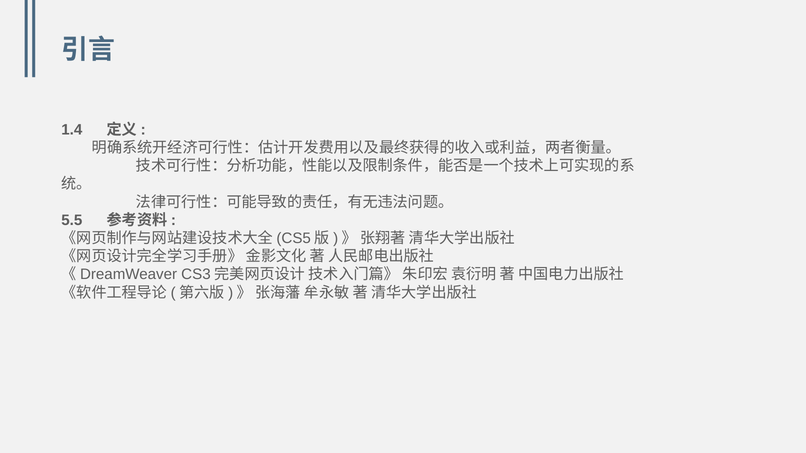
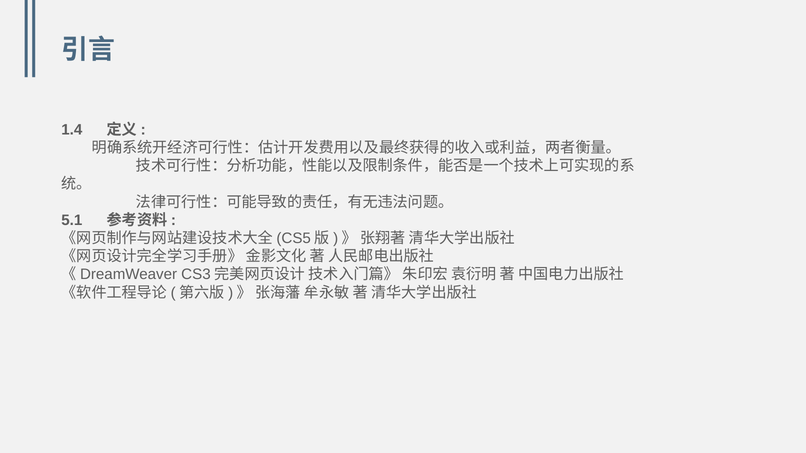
5.5: 5.5 -> 5.1
